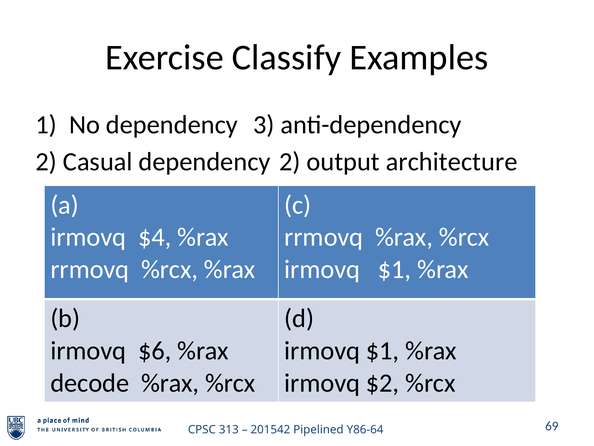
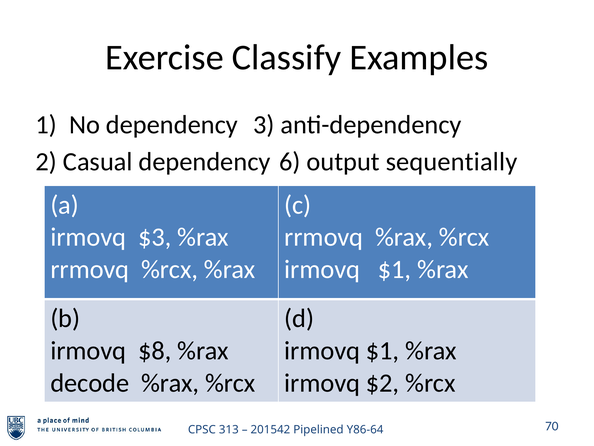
dependency 2: 2 -> 6
architecture: architecture -> sequentially
$4: $4 -> $3
$6: $6 -> $8
69: 69 -> 70
